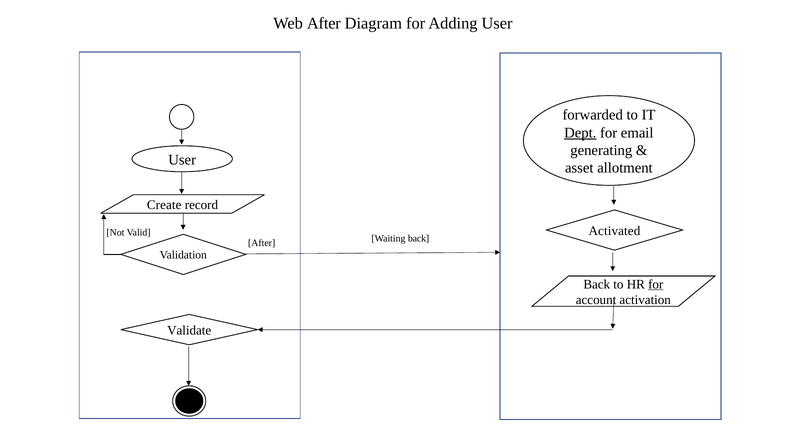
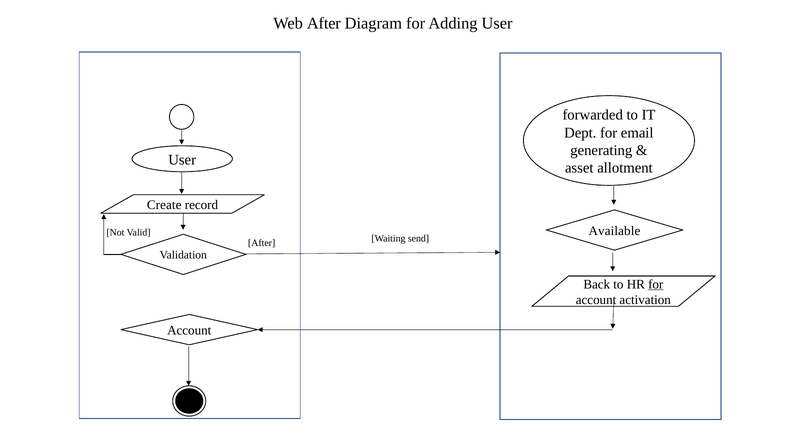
Dept underline: present -> none
Activated: Activated -> Available
Waiting back: back -> send
Validate at (189, 330): Validate -> Account
